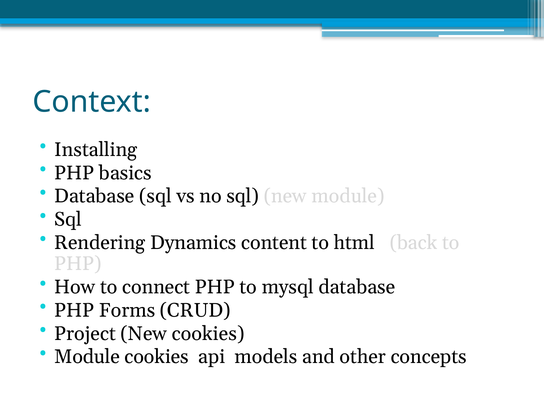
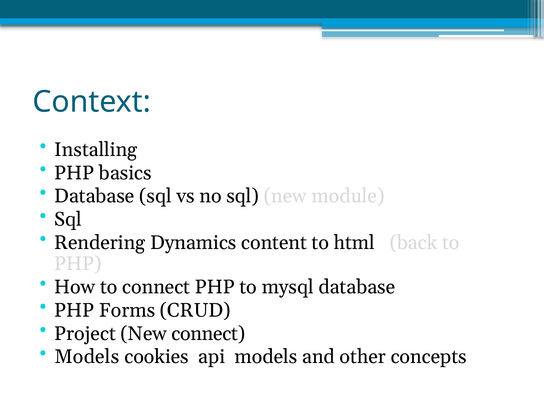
New cookies: cookies -> connect
Module at (87, 357): Module -> Models
